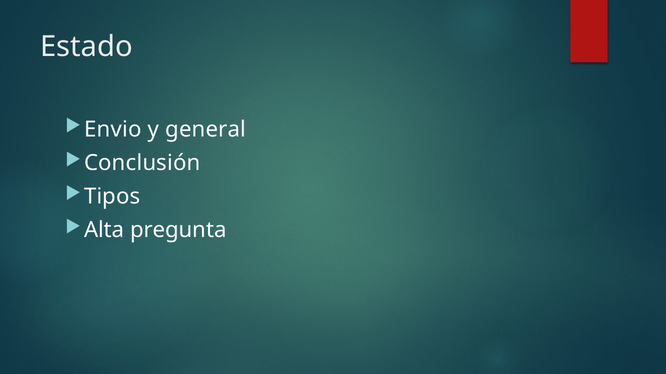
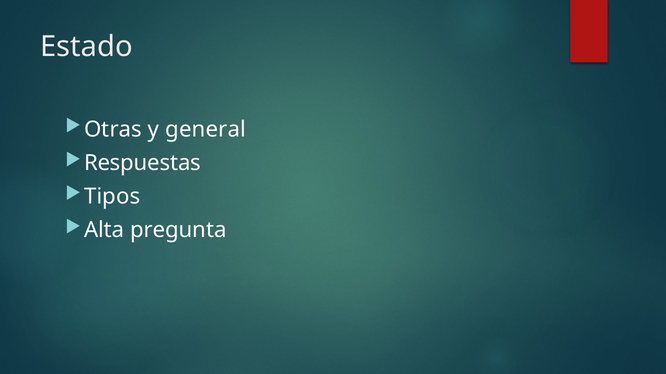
Envio: Envio -> Otras
Conclusión: Conclusión -> Respuestas
